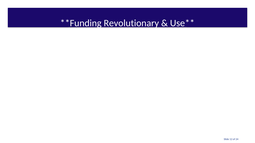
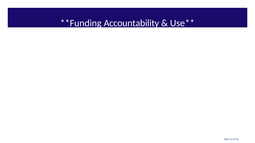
Revolutionary: Revolutionary -> Accountability
